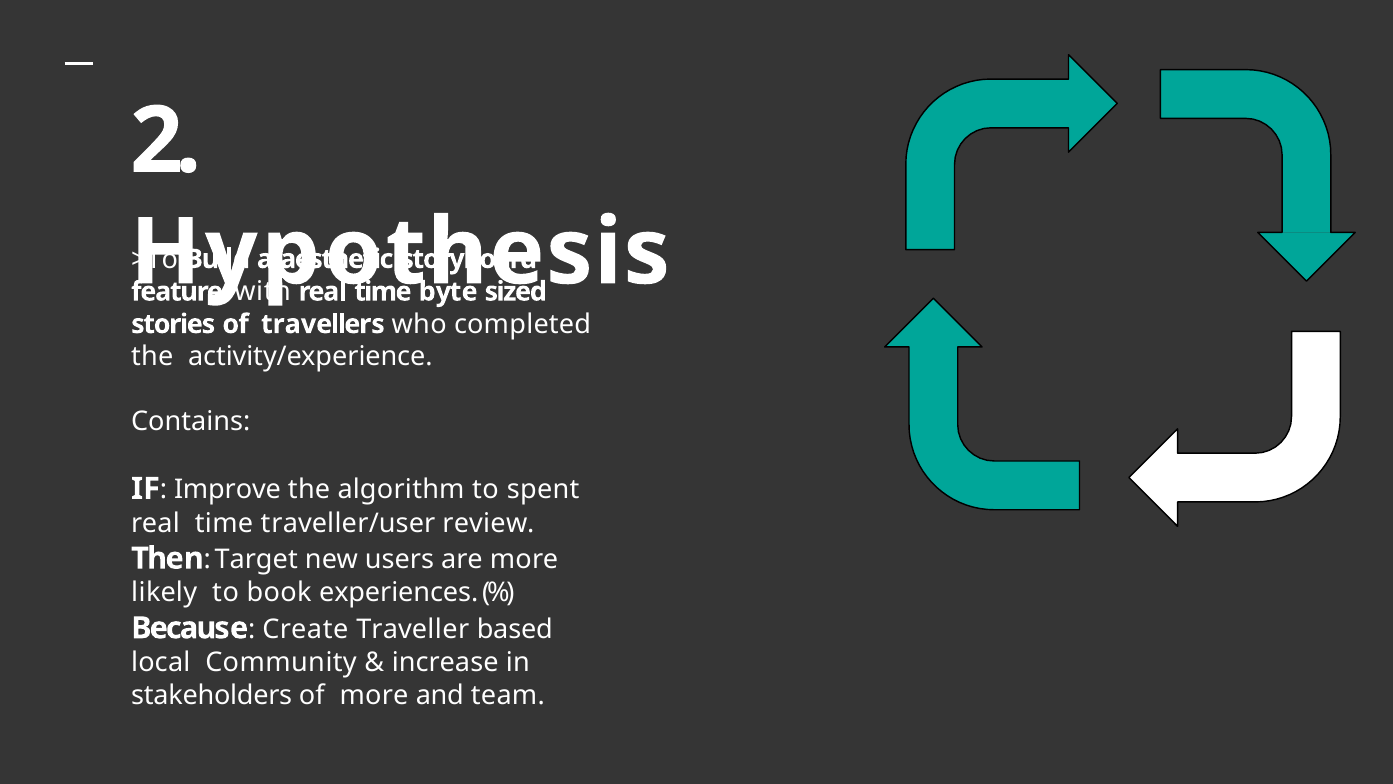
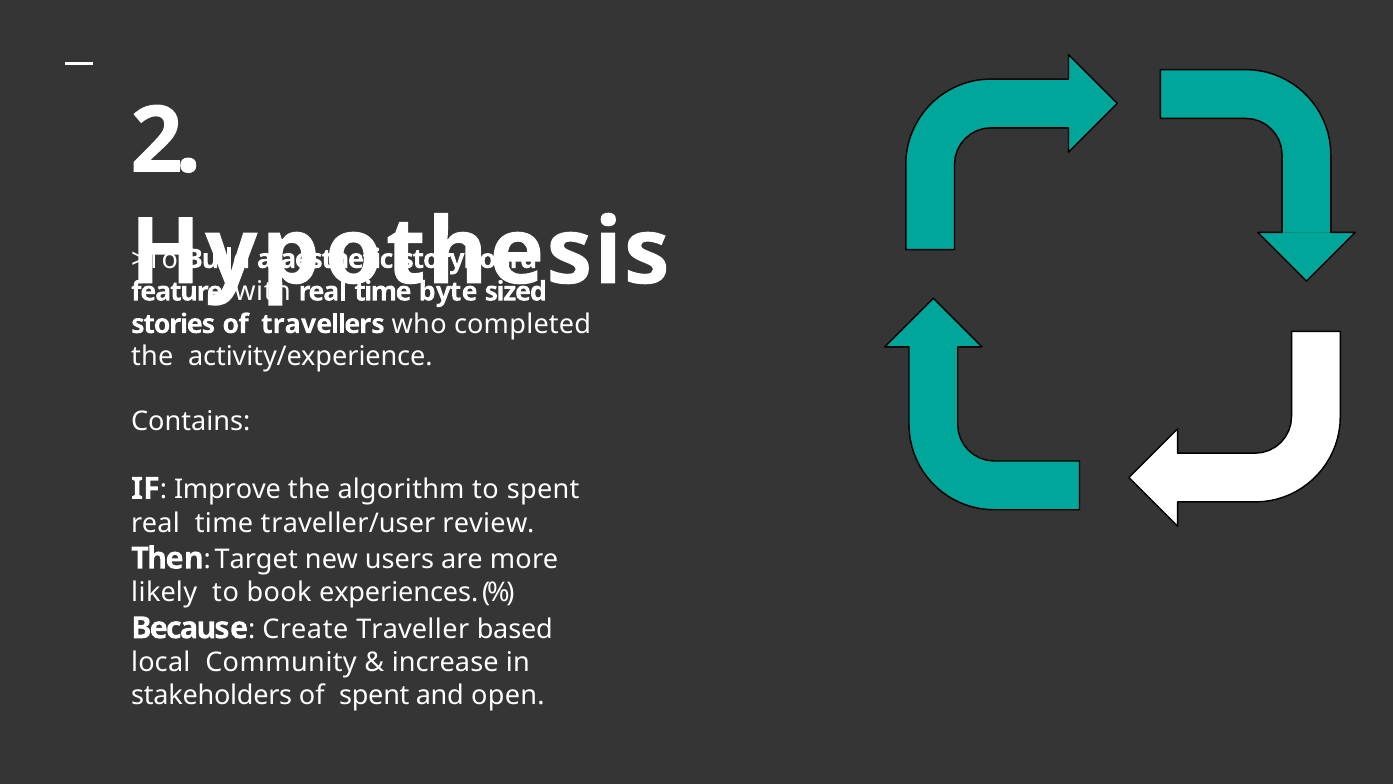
of more: more -> spent
team: team -> open
